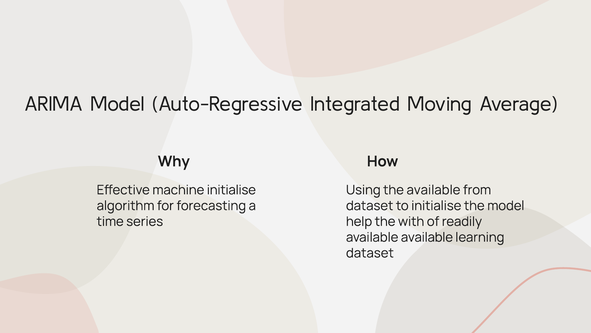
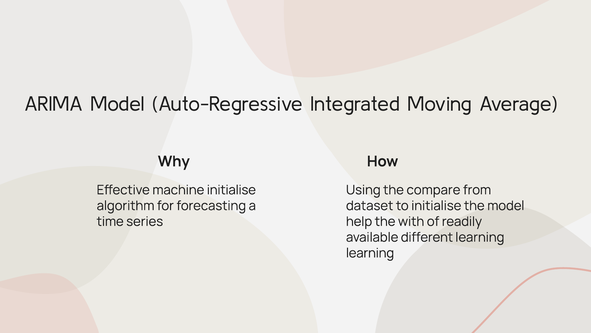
the available: available -> compare
available available: available -> different
dataset at (370, 253): dataset -> learning
